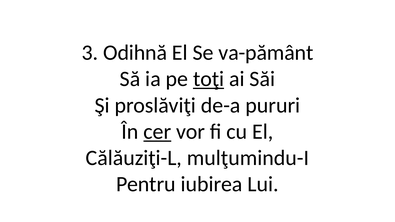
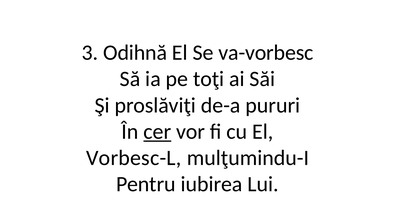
va-pământ: va-pământ -> va-vorbesc
toţi underline: present -> none
Călăuziţi-L: Călăuziţi-L -> Vorbesc-L
